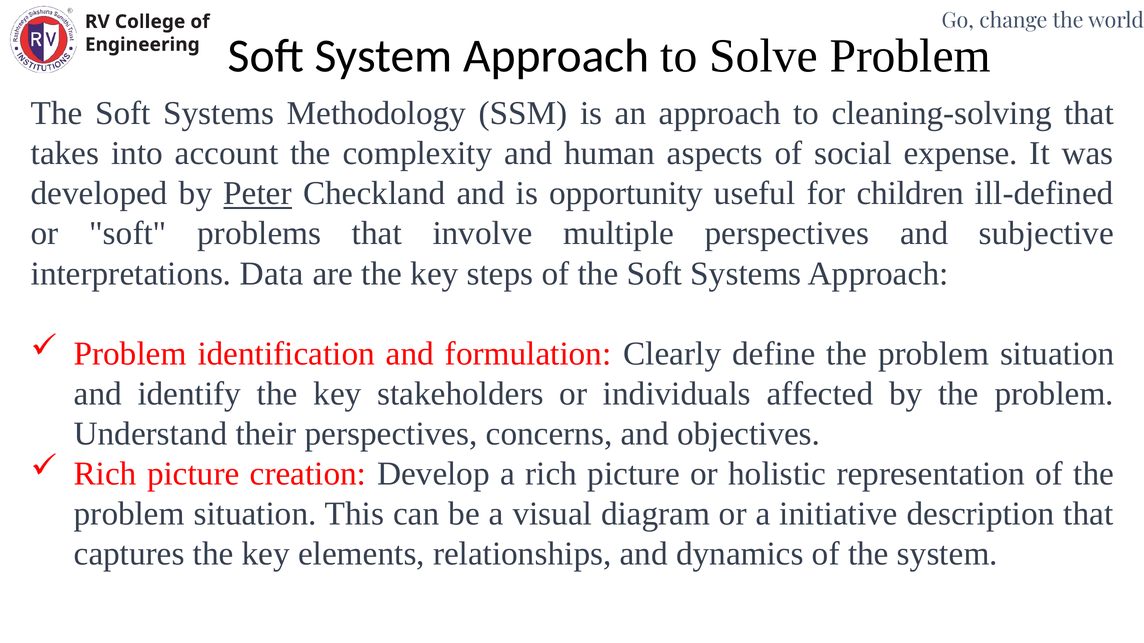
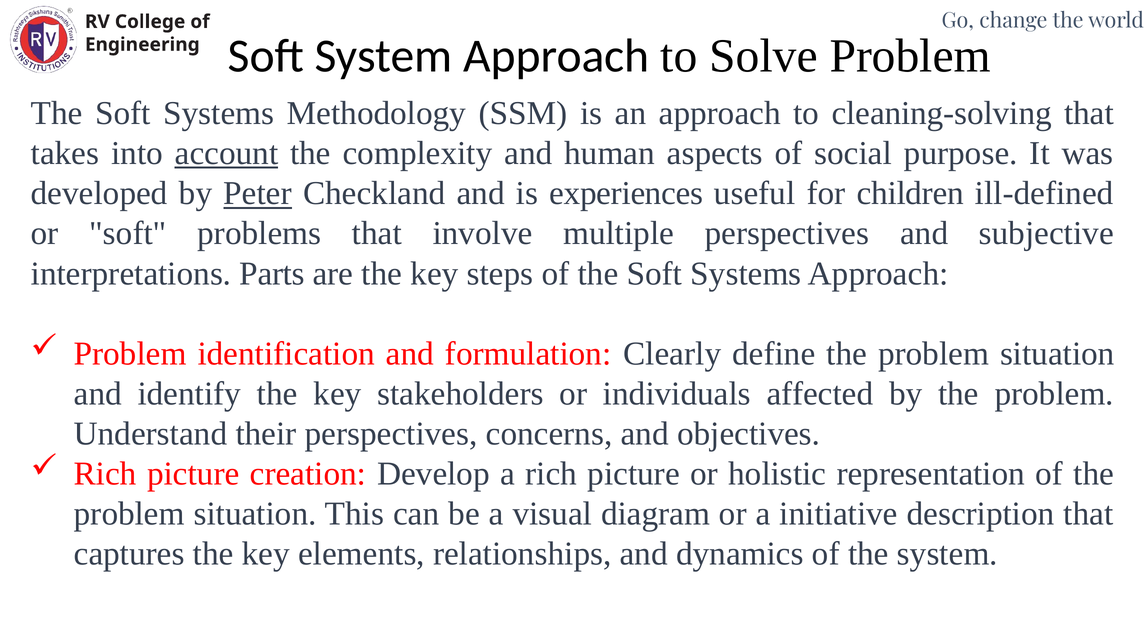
account underline: none -> present
expense: expense -> purpose
opportunity: opportunity -> experiences
Data: Data -> Parts
